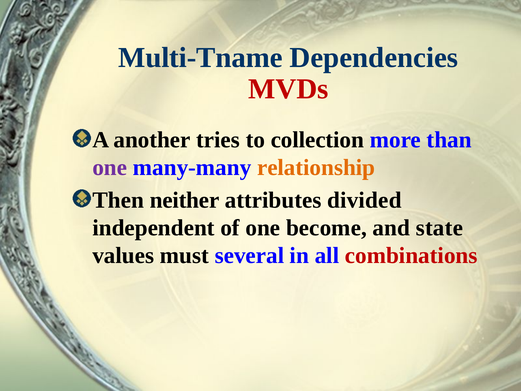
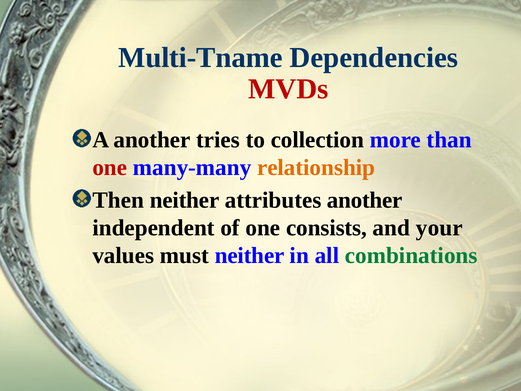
one at (110, 167) colour: purple -> red
attributes divided: divided -> another
become: become -> consists
state: state -> your
must several: several -> neither
combinations colour: red -> green
